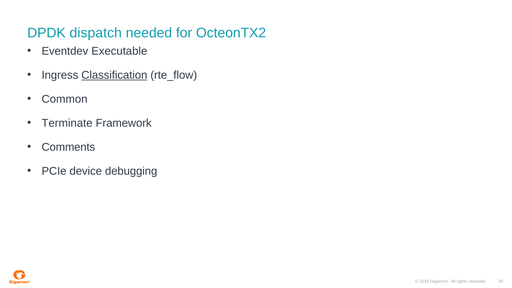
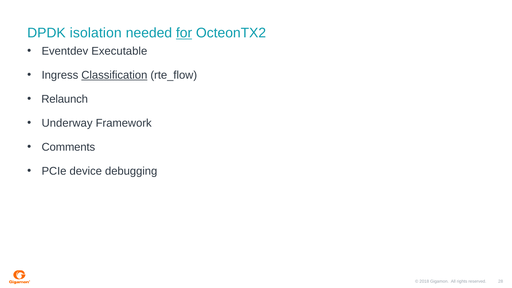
dispatch: dispatch -> isolation
for underline: none -> present
Common: Common -> Relaunch
Terminate: Terminate -> Underway
